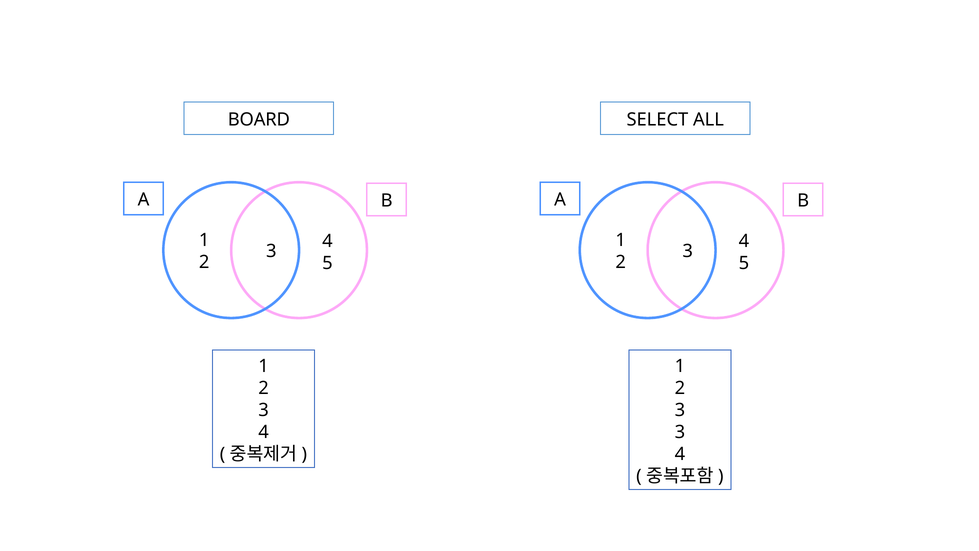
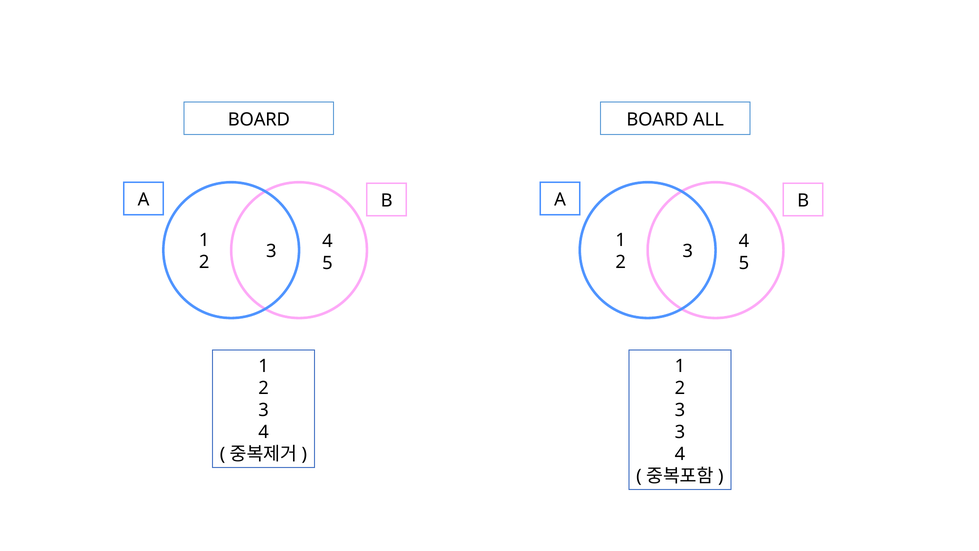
SELECT at (657, 119): SELECT -> BOARD
